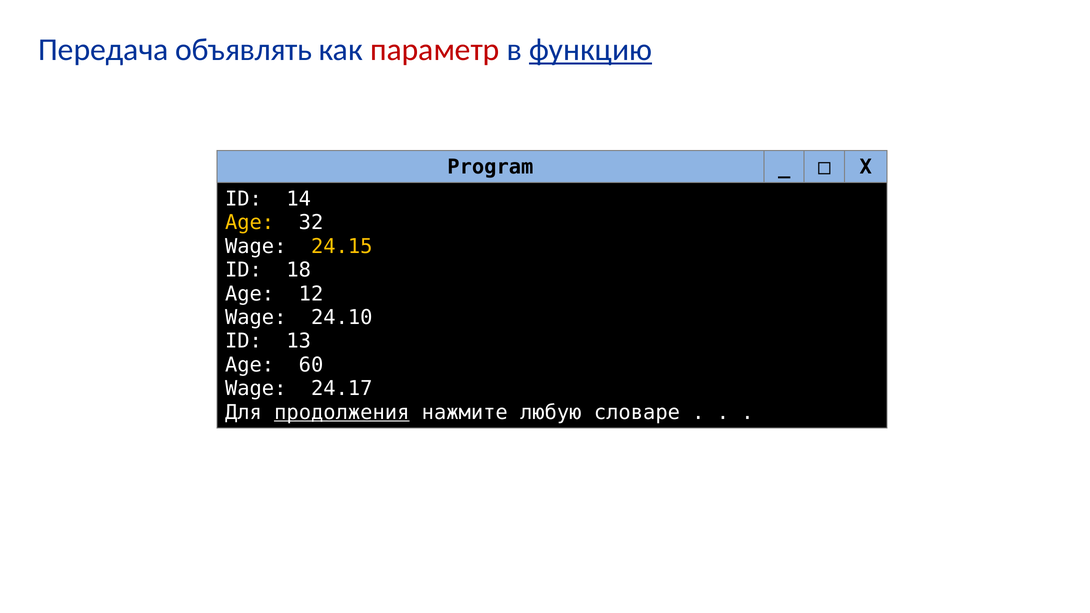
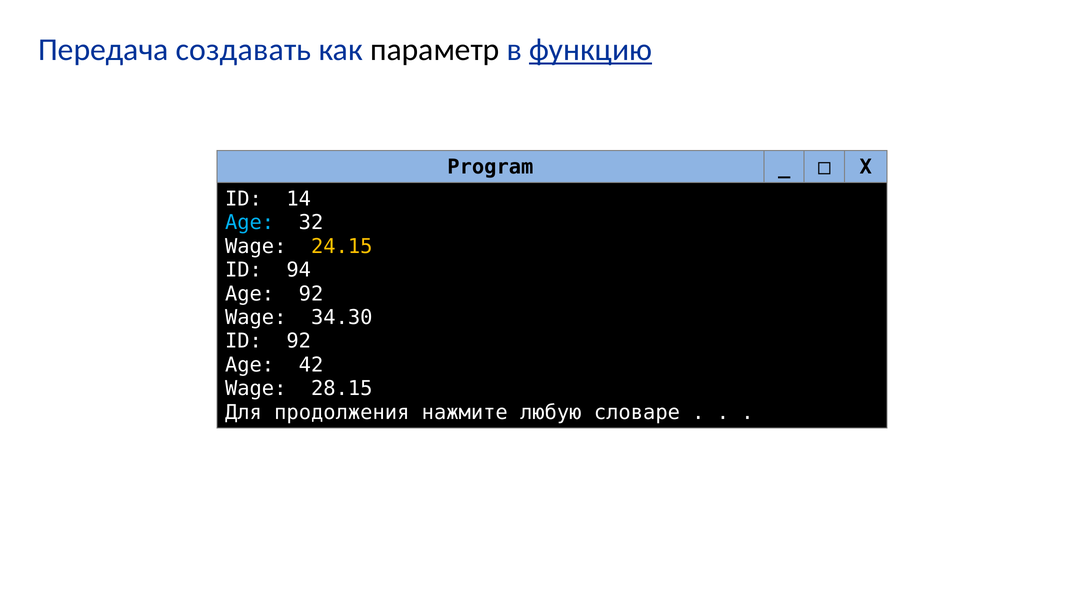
объявлять: объявлять -> создавать
параметр colour: red -> black
Age at (250, 223) colour: yellow -> light blue
18: 18 -> 94
Age 12: 12 -> 92
24.10: 24.10 -> 34.30
ID 13: 13 -> 92
60: 60 -> 42
24.17: 24.17 -> 28.15
продолжения underline: present -> none
